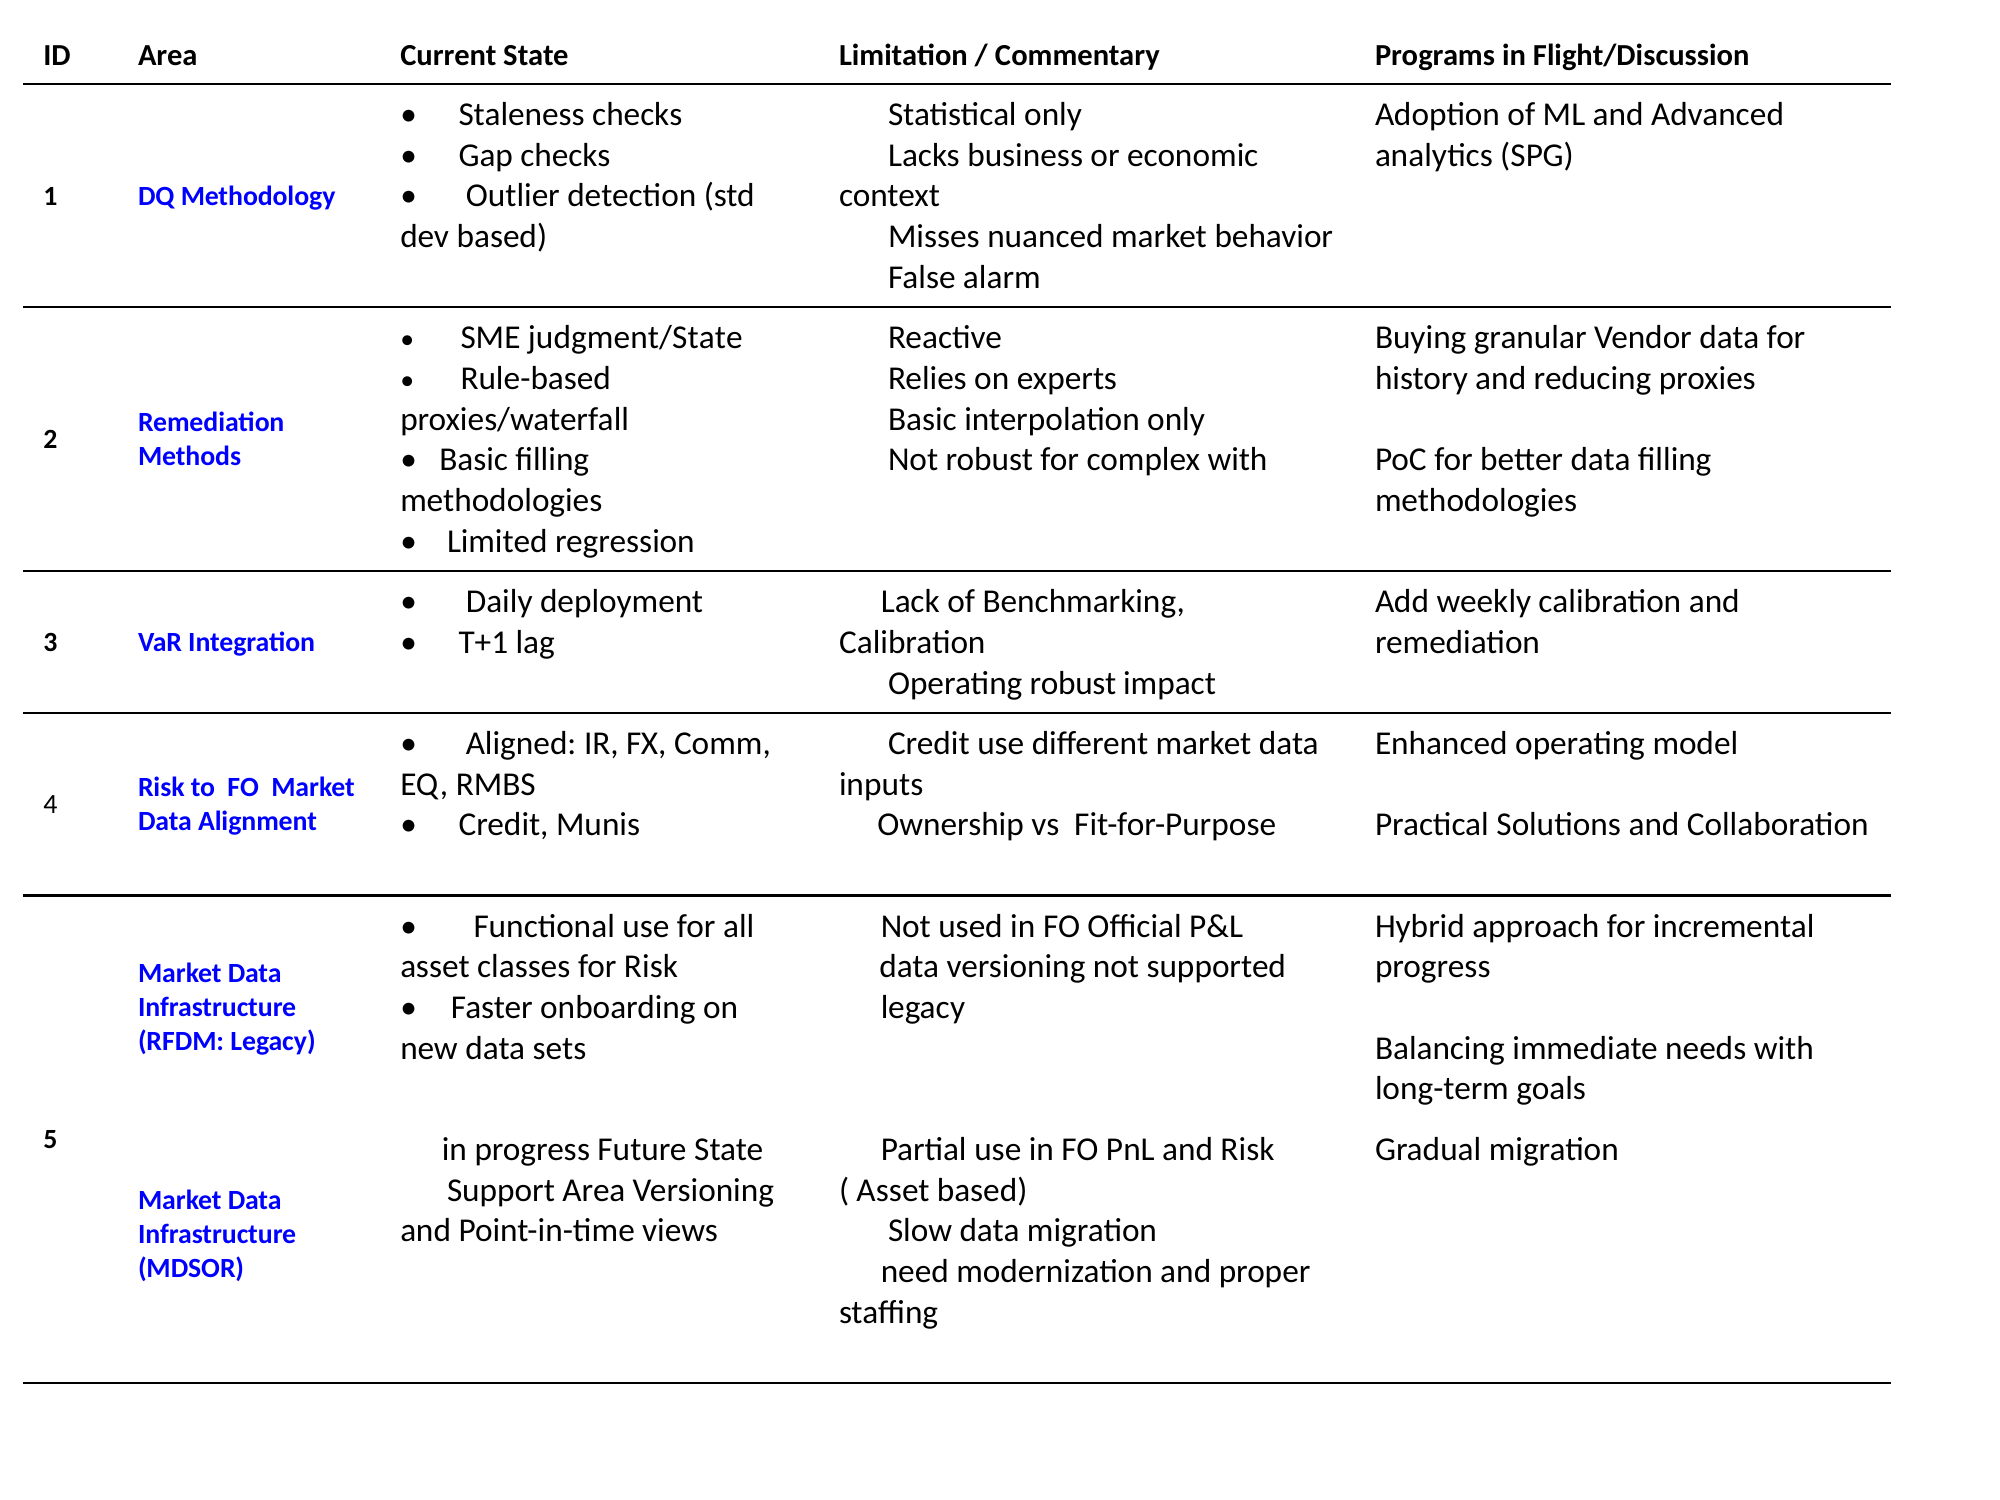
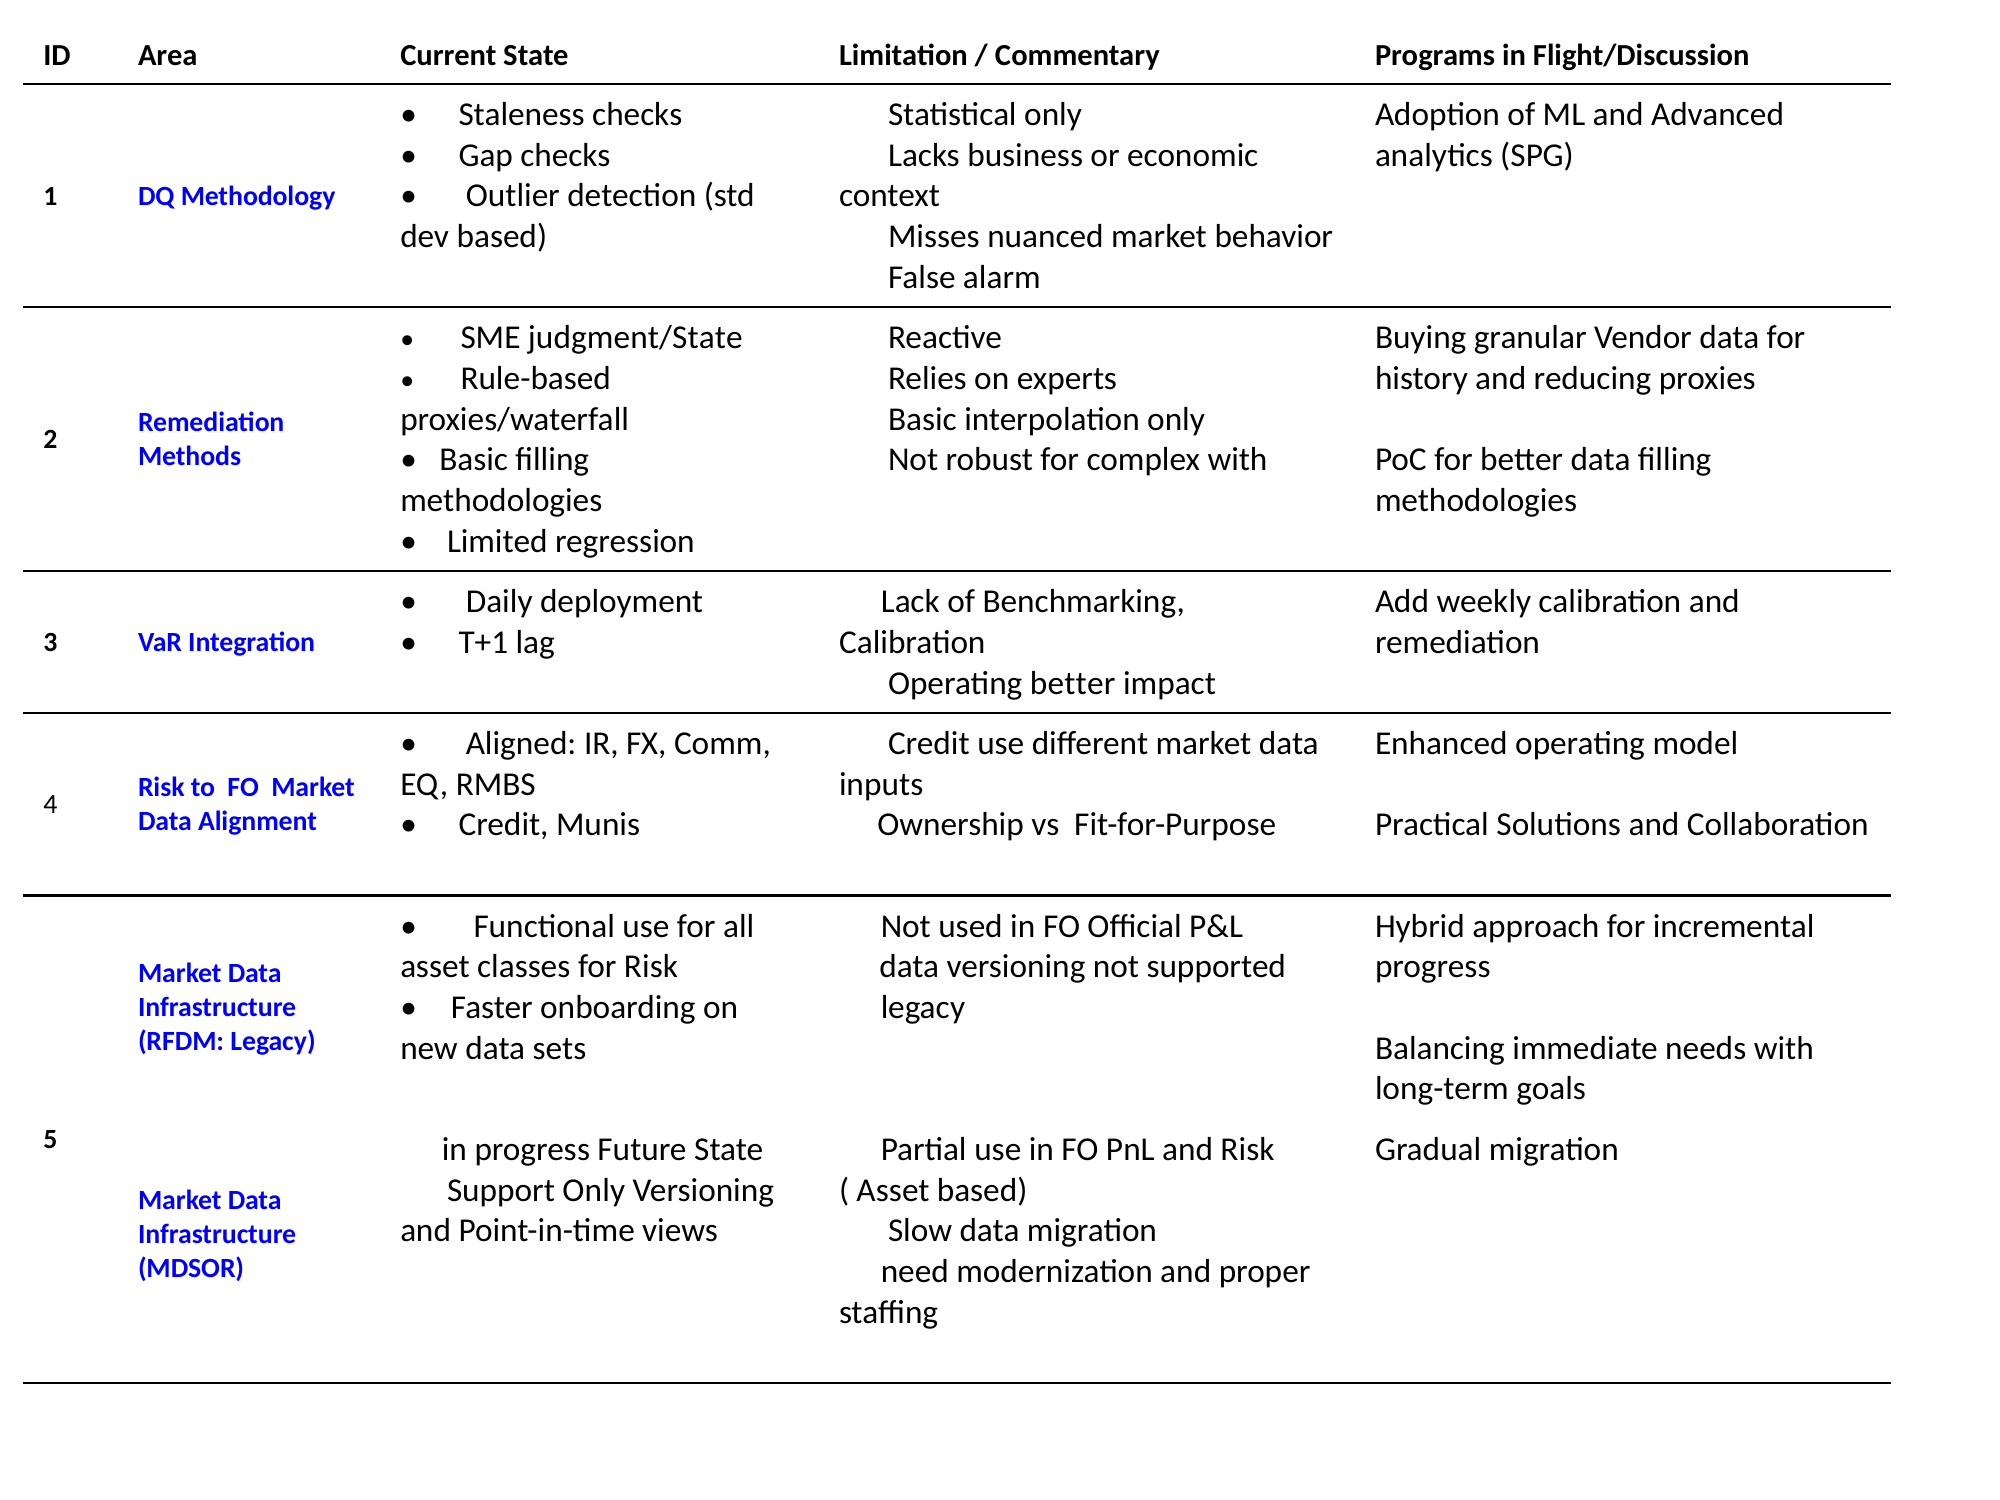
robust at (1073, 683): robust -> better
Area at (594, 1190): Area -> Only
